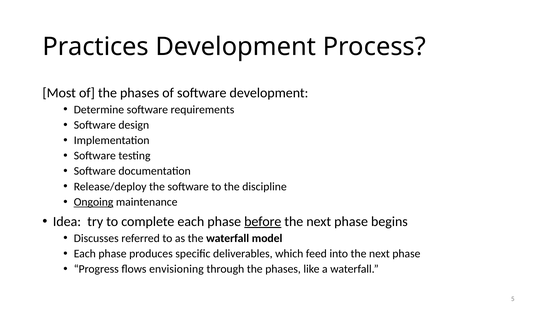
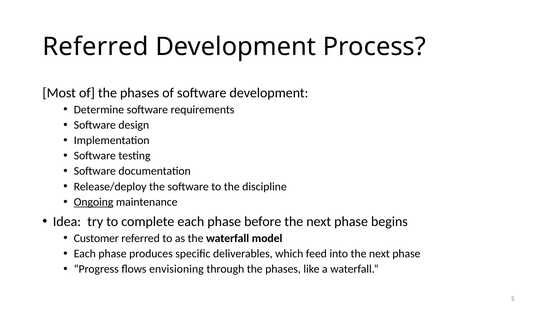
Practices at (96, 47): Practices -> Referred
before underline: present -> none
Discusses: Discusses -> Customer
